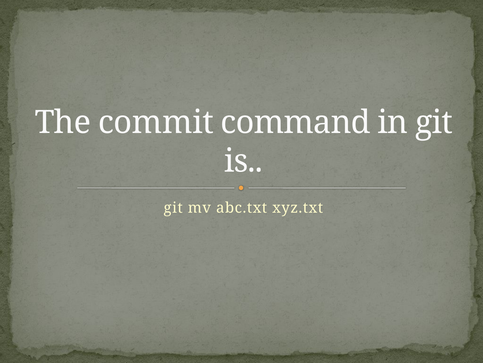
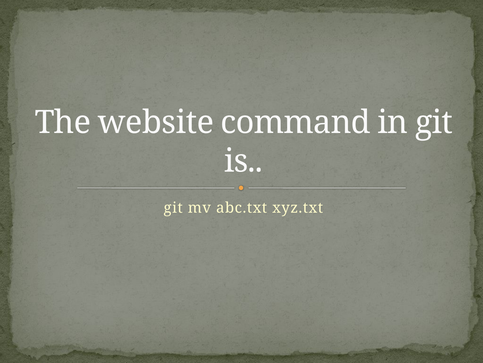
commit: commit -> website
